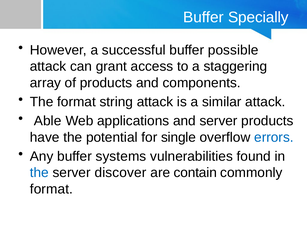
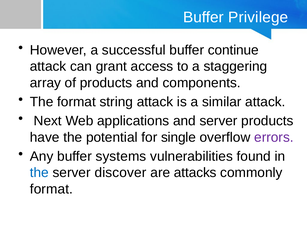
Specially: Specially -> Privilege
possible: possible -> continue
Able: Able -> Next
errors colour: blue -> purple
contain: contain -> attacks
